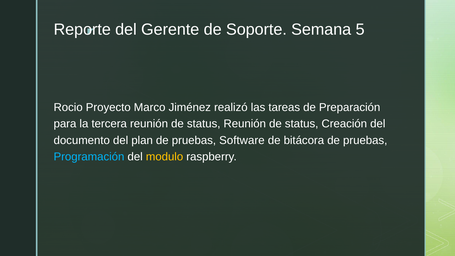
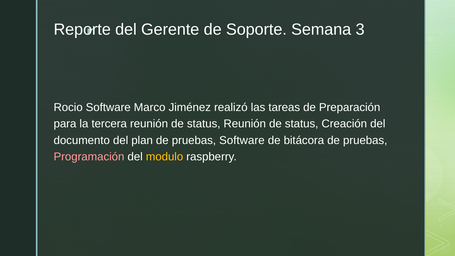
5: 5 -> 3
Rocio Proyecto: Proyecto -> Software
Programación colour: light blue -> pink
